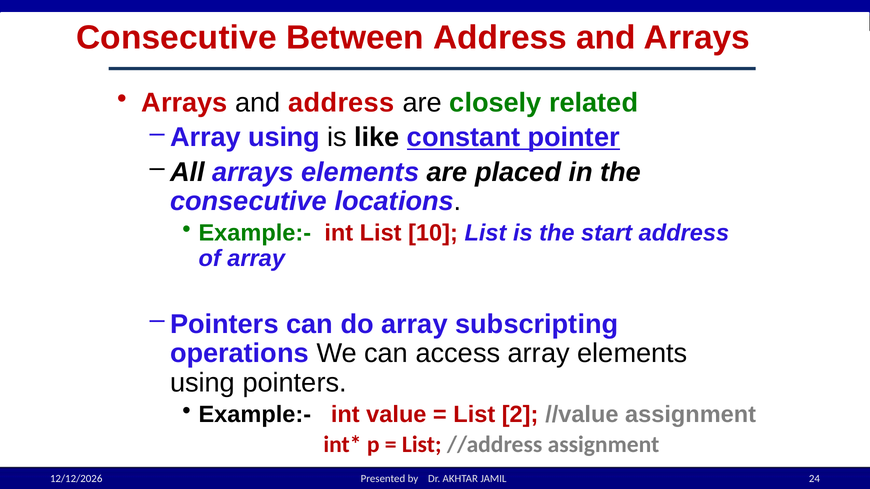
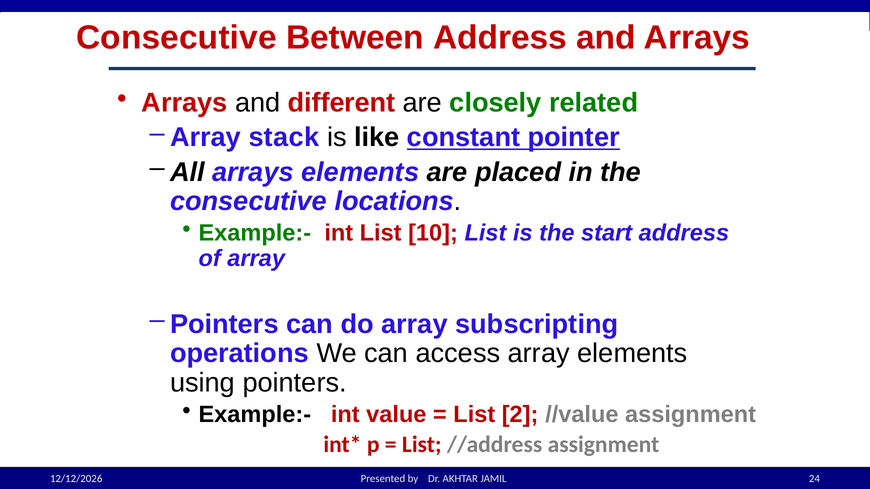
and address: address -> different
Array using: using -> stack
